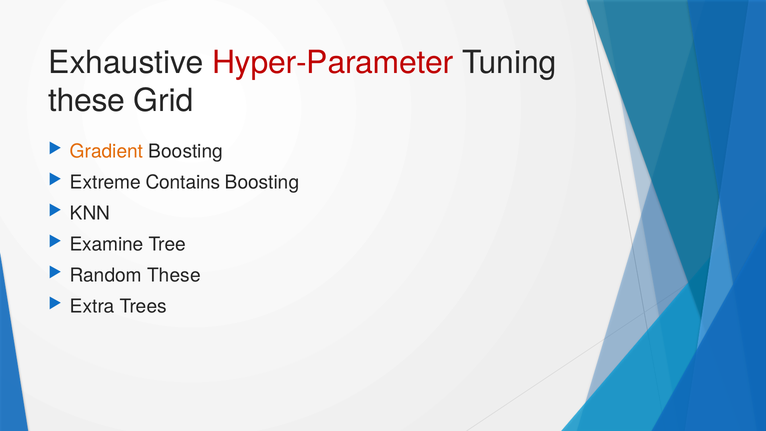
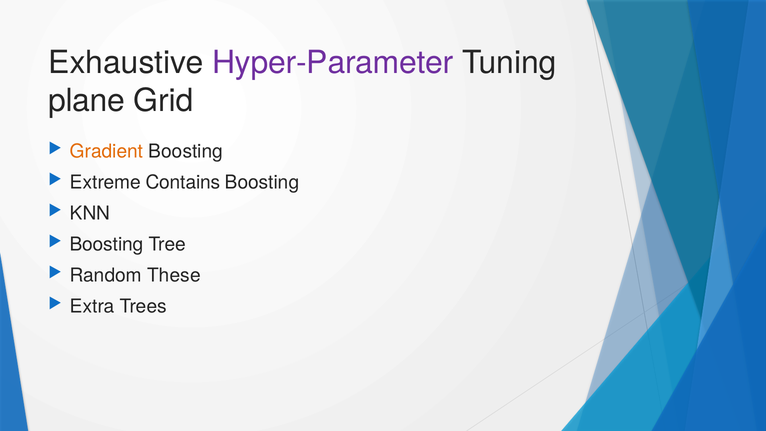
Hyper-Parameter colour: red -> purple
these at (87, 101): these -> plane
Examine at (107, 244): Examine -> Boosting
